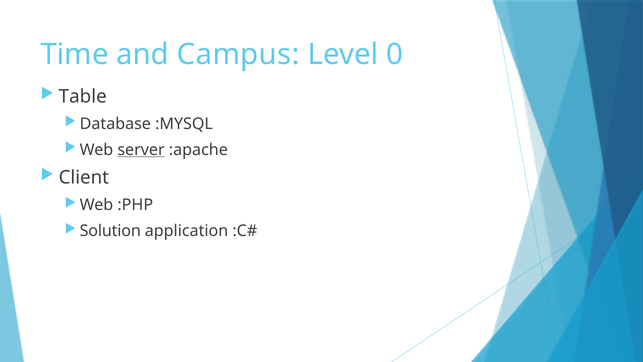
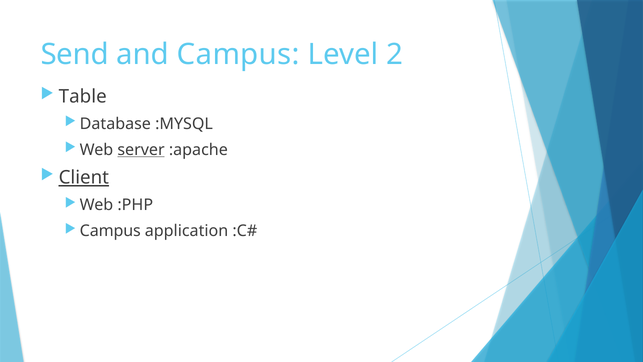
Time: Time -> Send
0: 0 -> 2
Client underline: none -> present
Solution at (110, 231): Solution -> Campus
